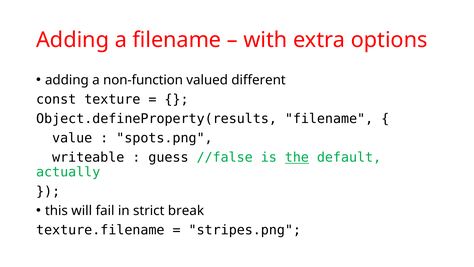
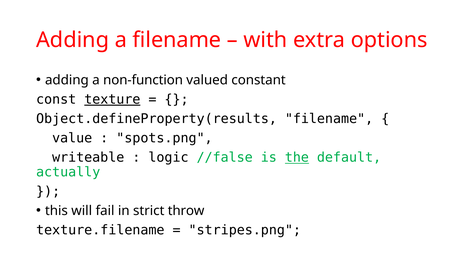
different: different -> constant
texture underline: none -> present
guess: guess -> logic
break: break -> throw
